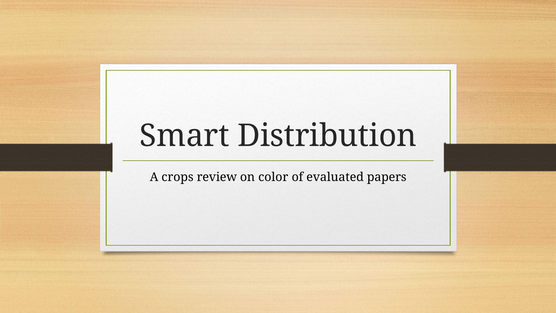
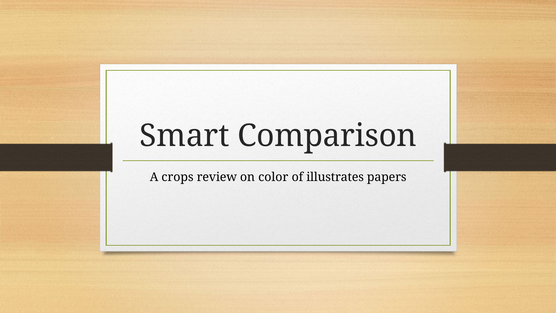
Distribution: Distribution -> Comparison
evaluated: evaluated -> illustrates
